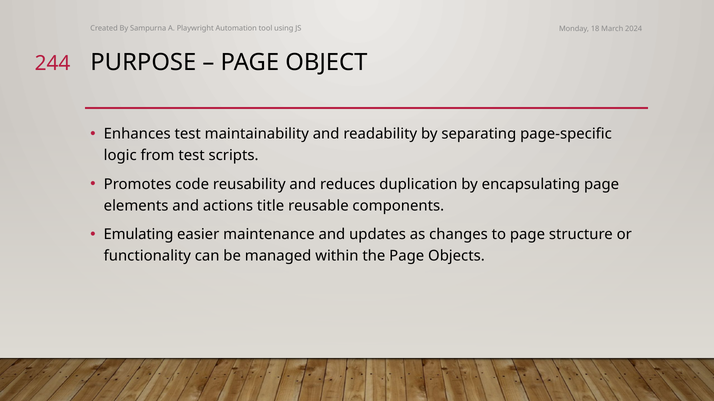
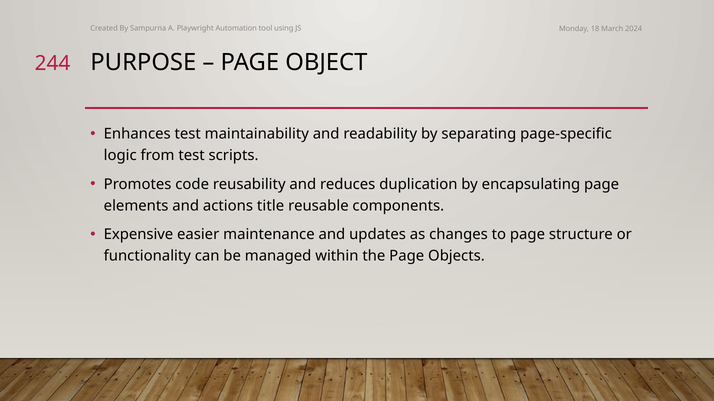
Emulating: Emulating -> Expensive
